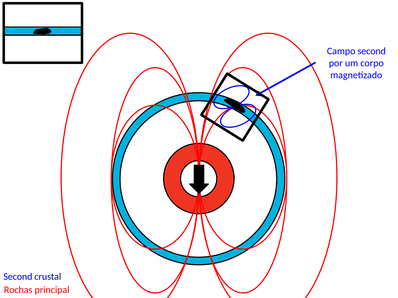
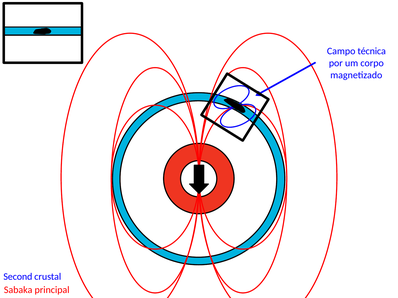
Campo second: second -> técnica
Rochas: Rochas -> Sabaka
